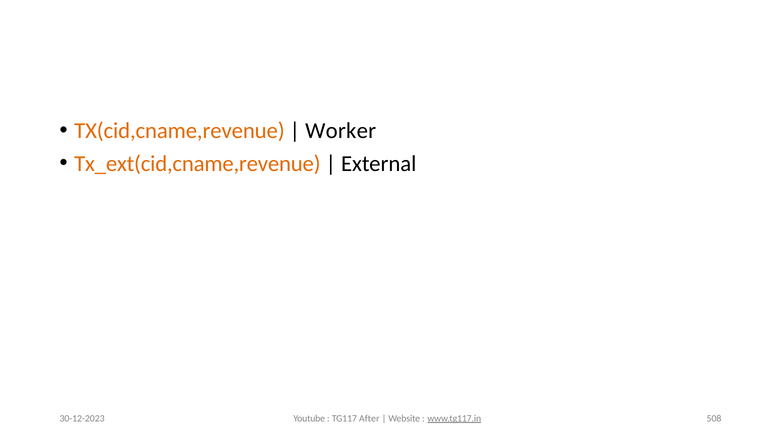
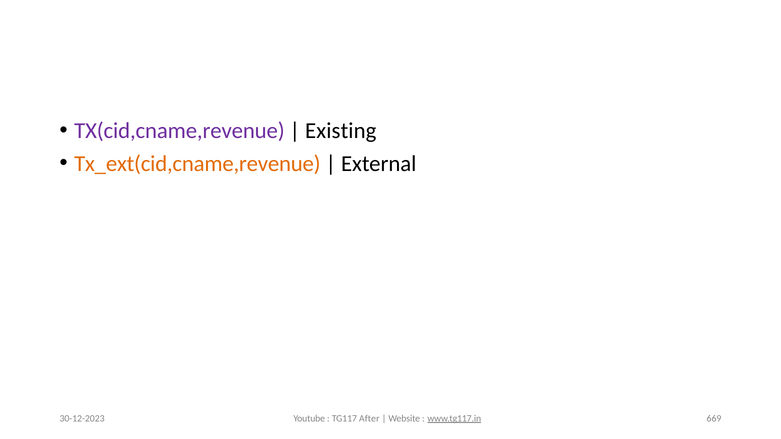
TX(cid,cname,revenue colour: orange -> purple
Worker: Worker -> Existing
508: 508 -> 669
